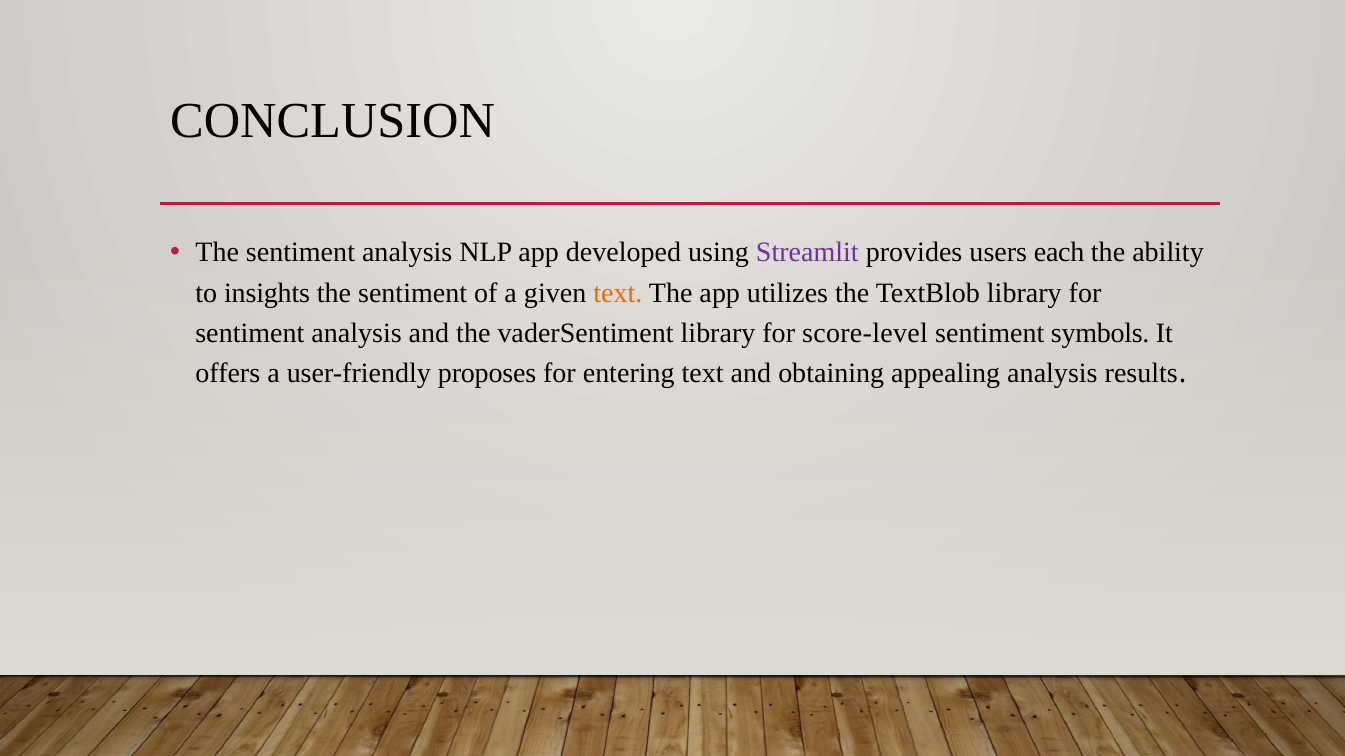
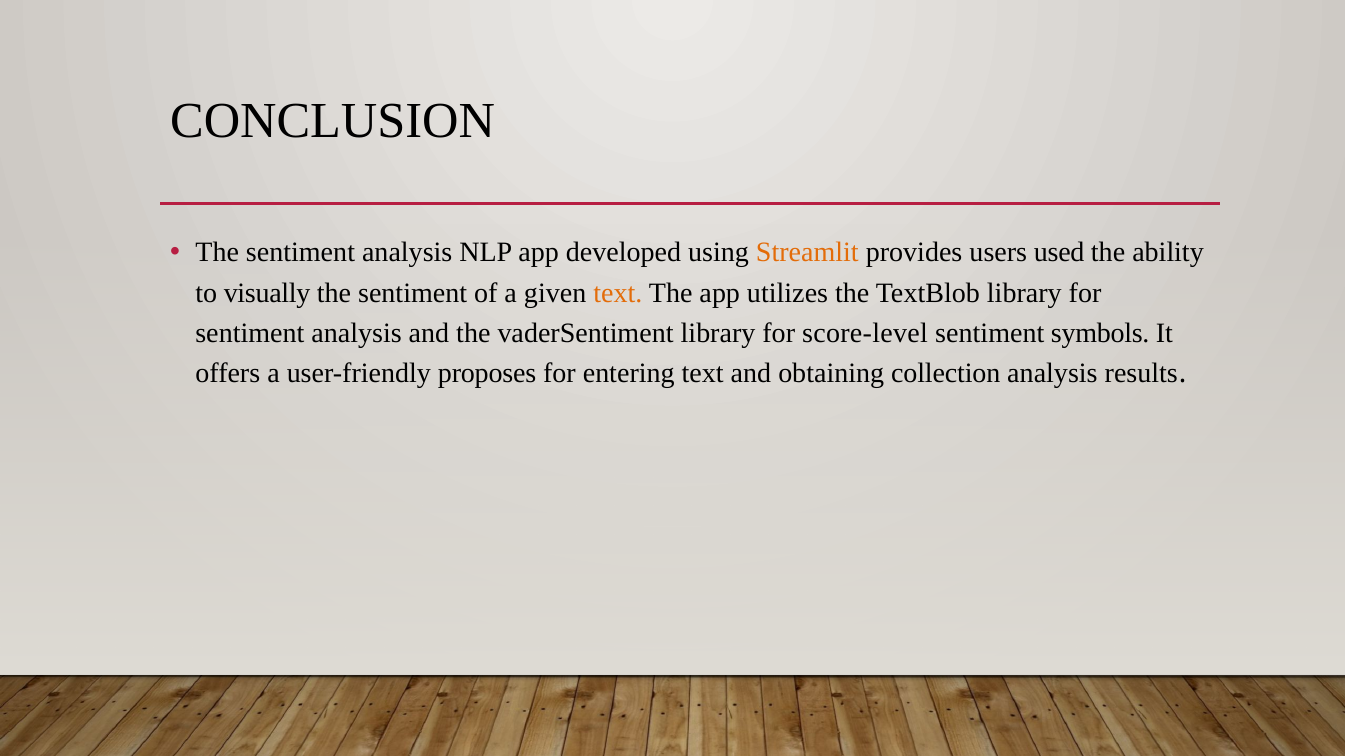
Streamlit colour: purple -> orange
each: each -> used
insights: insights -> visually
appealing: appealing -> collection
